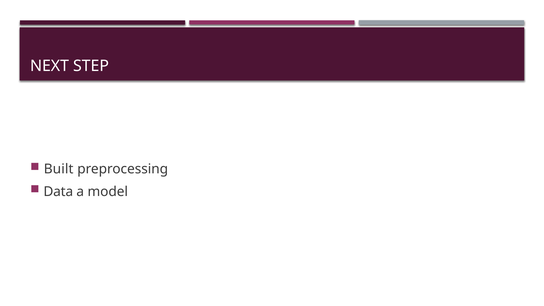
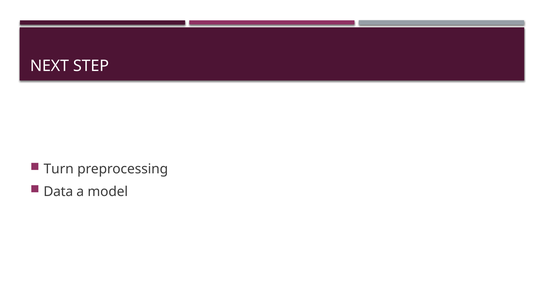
Built: Built -> Turn
